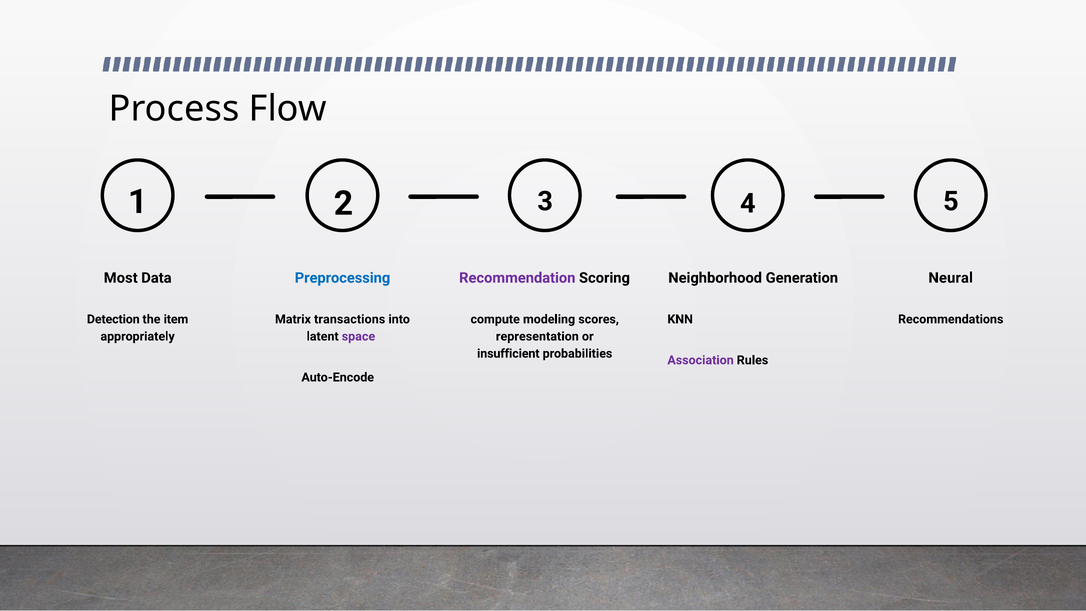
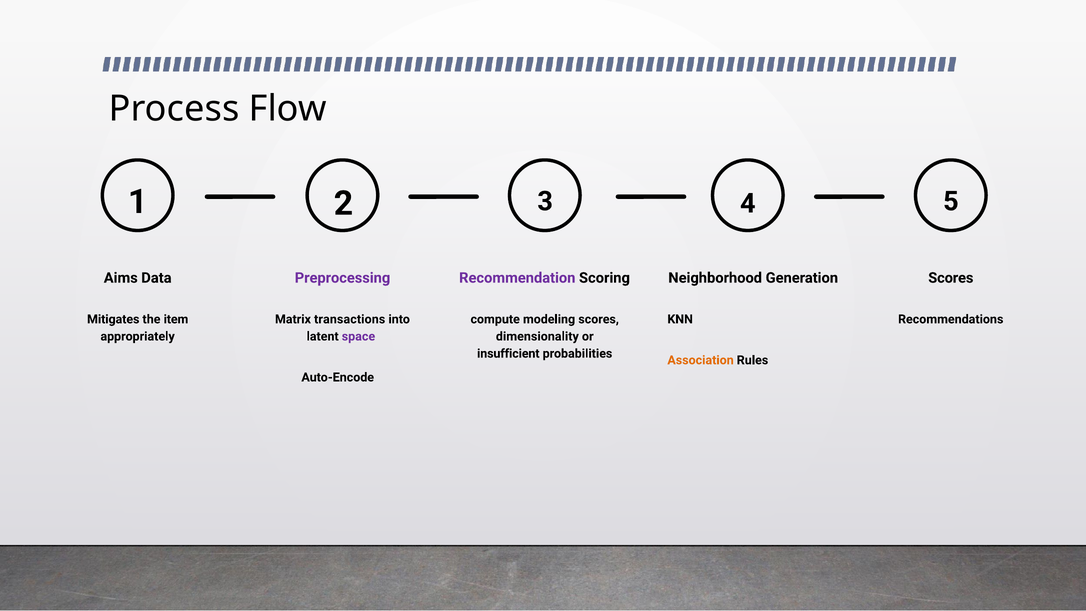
Most: Most -> Aims
Preprocessing colour: blue -> purple
Neural at (951, 278): Neural -> Scores
Detection: Detection -> Mitigates
representation: representation -> dimensionality
Association colour: purple -> orange
